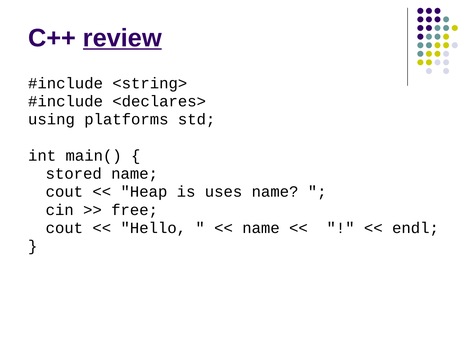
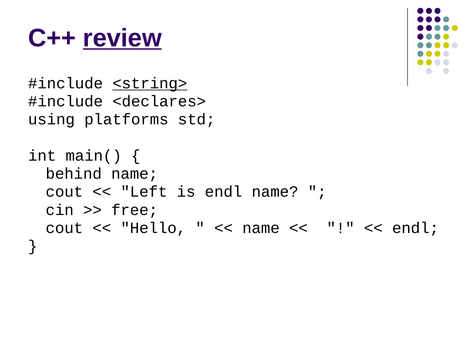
<string> underline: none -> present
stored: stored -> behind
Heap: Heap -> Left
is uses: uses -> endl
